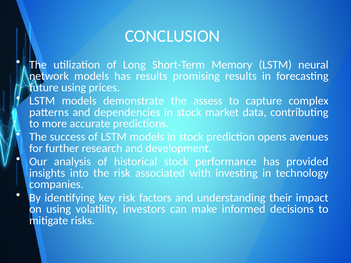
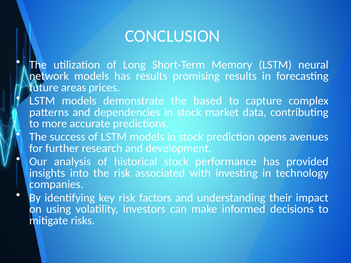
future using: using -> areas
assess: assess -> based
